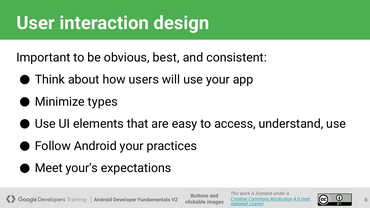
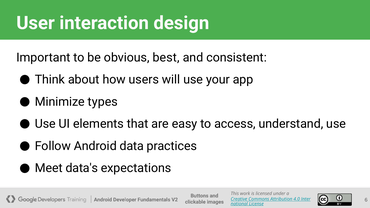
Android your: your -> data
your's: your's -> data's
